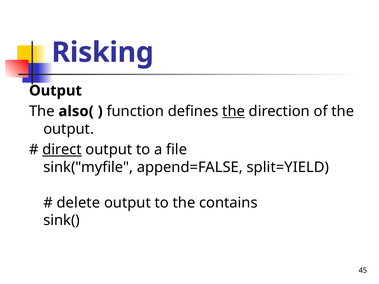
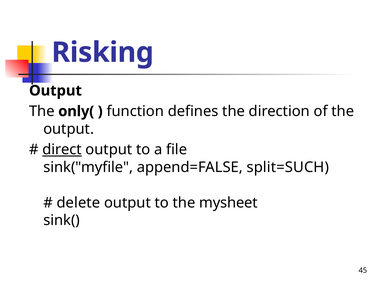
also(: also( -> only(
the at (234, 111) underline: present -> none
split=YIELD: split=YIELD -> split=SUCH
contains: contains -> mysheet
